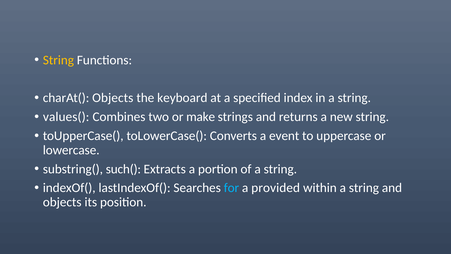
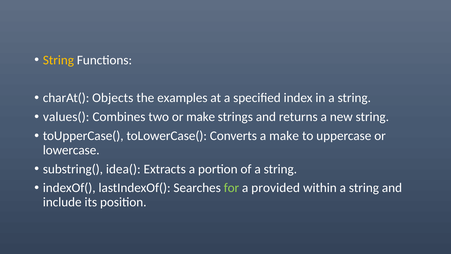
keyboard: keyboard -> examples
a event: event -> make
such(: such( -> idea(
for colour: light blue -> light green
objects at (62, 202): objects -> include
